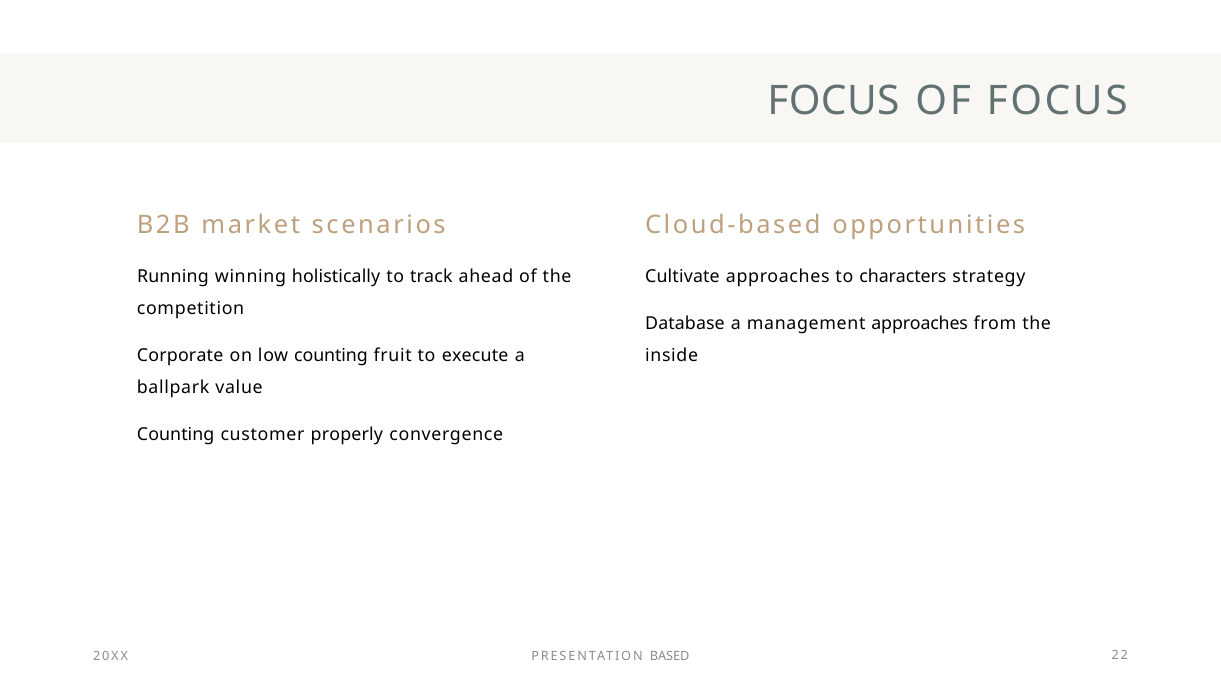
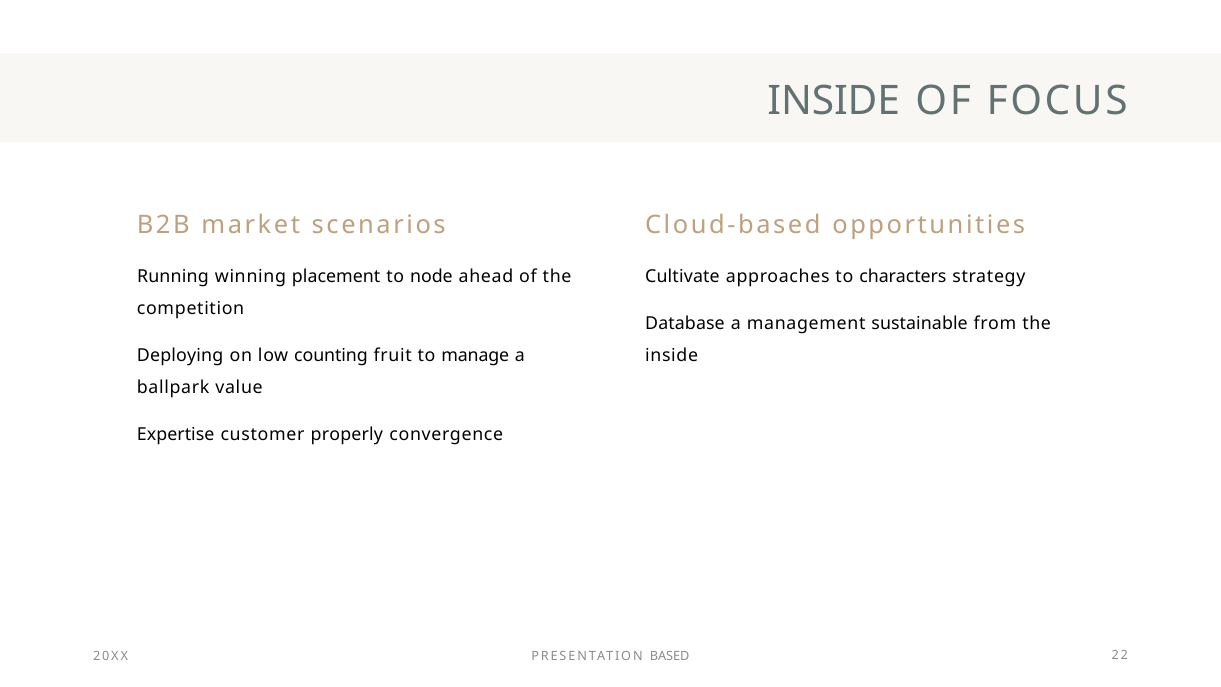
FOCUS at (833, 101): FOCUS -> INSIDE
holistically: holistically -> placement
track: track -> node
management approaches: approaches -> sustainable
Corporate: Corporate -> Deploying
execute: execute -> manage
Counting at (176, 435): Counting -> Expertise
